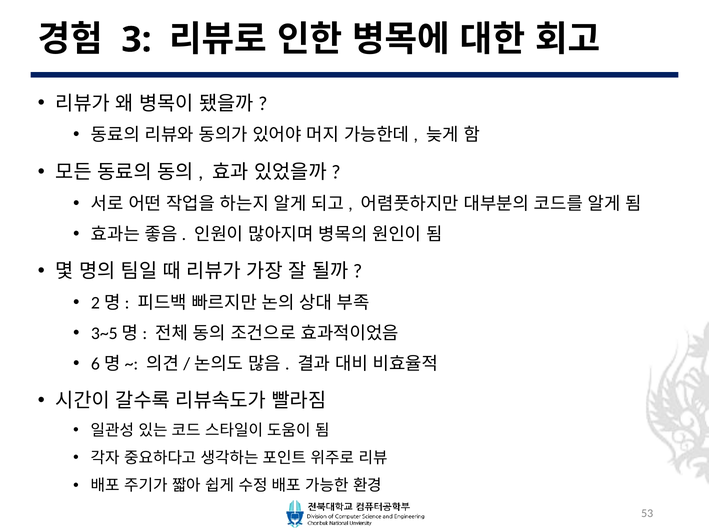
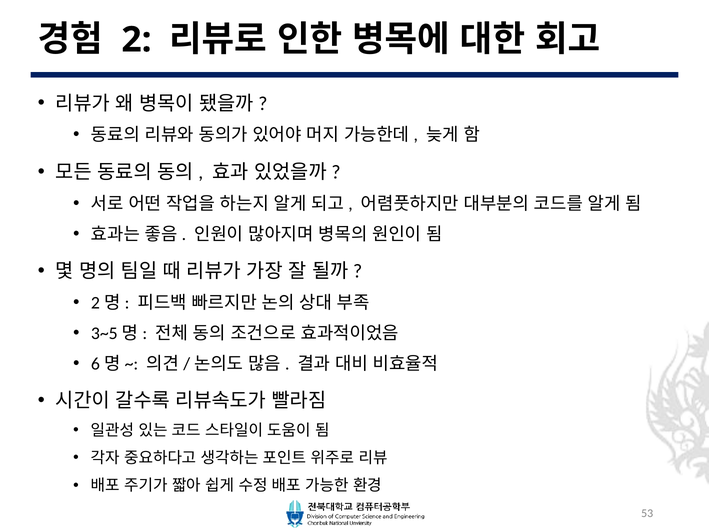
3: 3 -> 2
